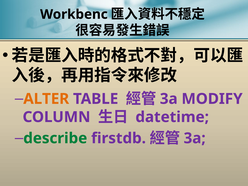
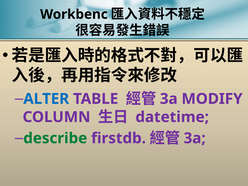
ALTER colour: orange -> blue
